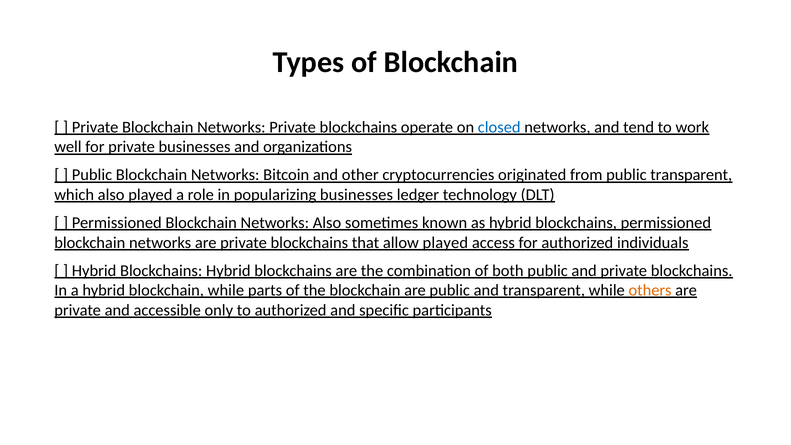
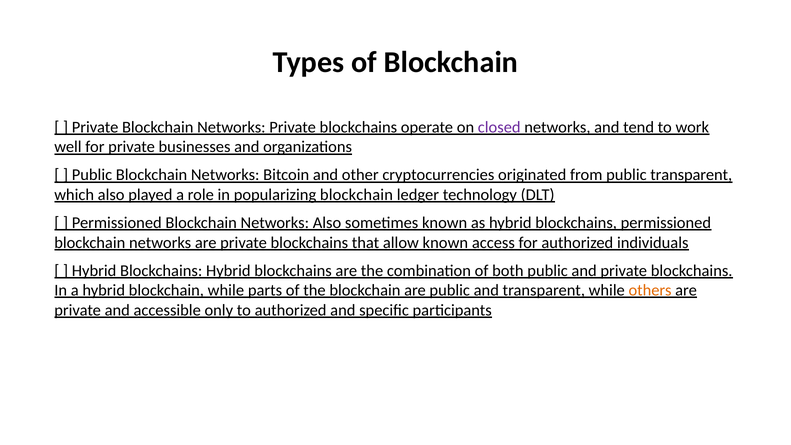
closed colour: blue -> purple
popularizing businesses: businesses -> blockchain
allow played: played -> known
